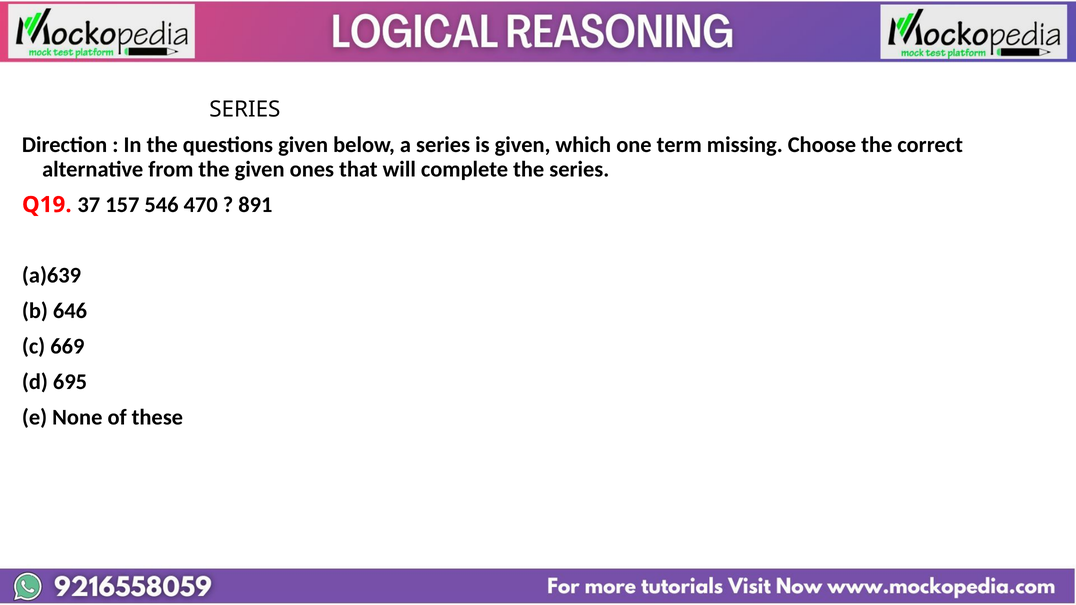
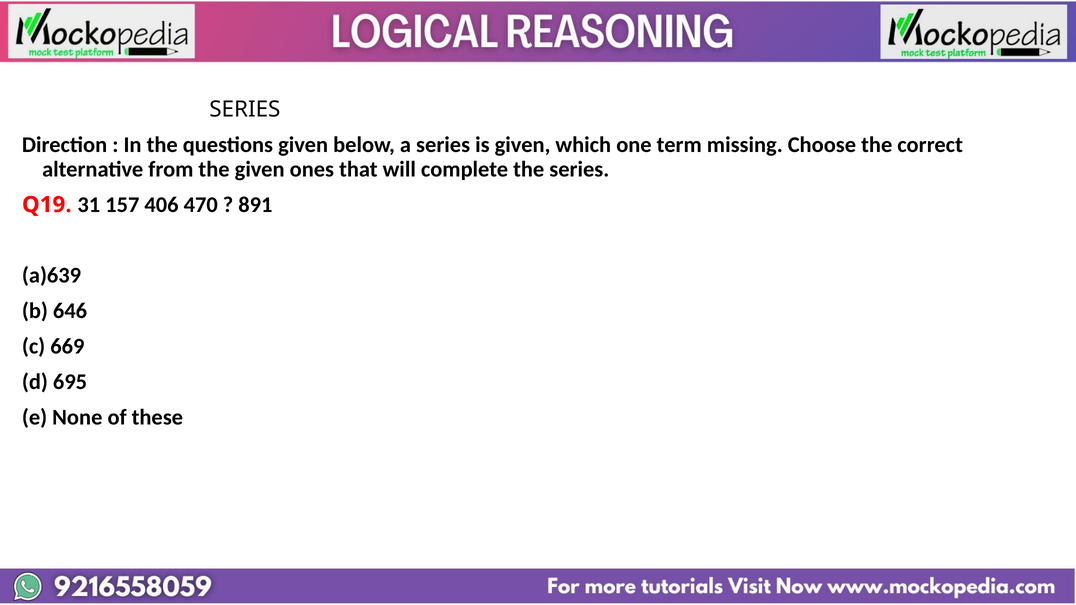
37: 37 -> 31
546: 546 -> 406
